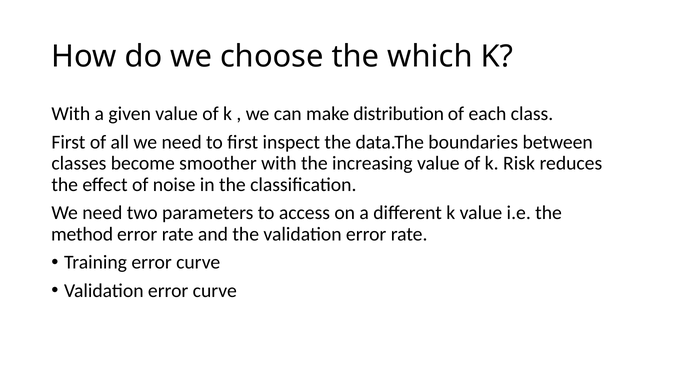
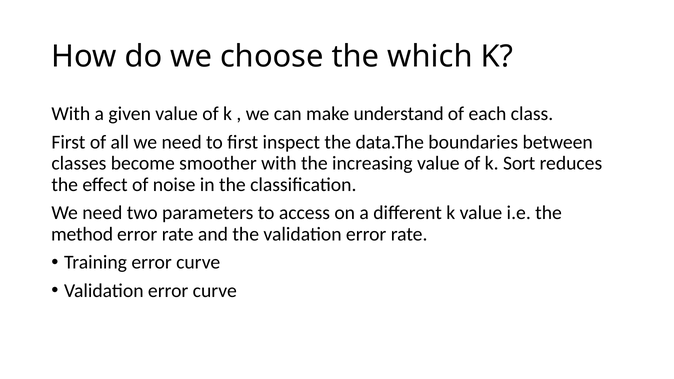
distribution: distribution -> understand
Risk: Risk -> Sort
